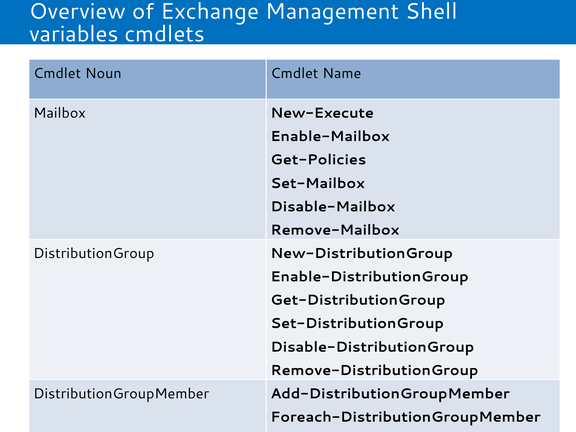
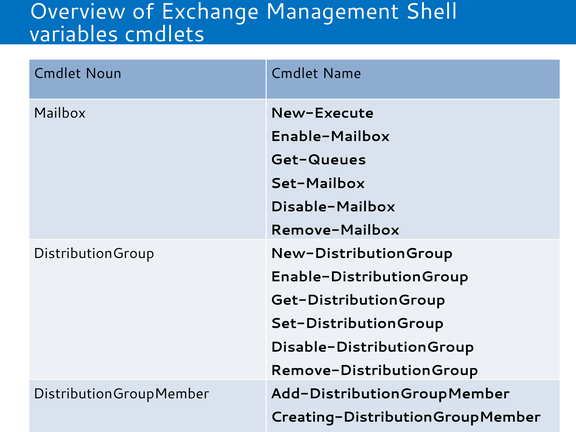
Get-Policies: Get-Policies -> Get-Queues
Foreach-DistributionGroupMember: Foreach-DistributionGroupMember -> Creating-DistributionGroupMember
